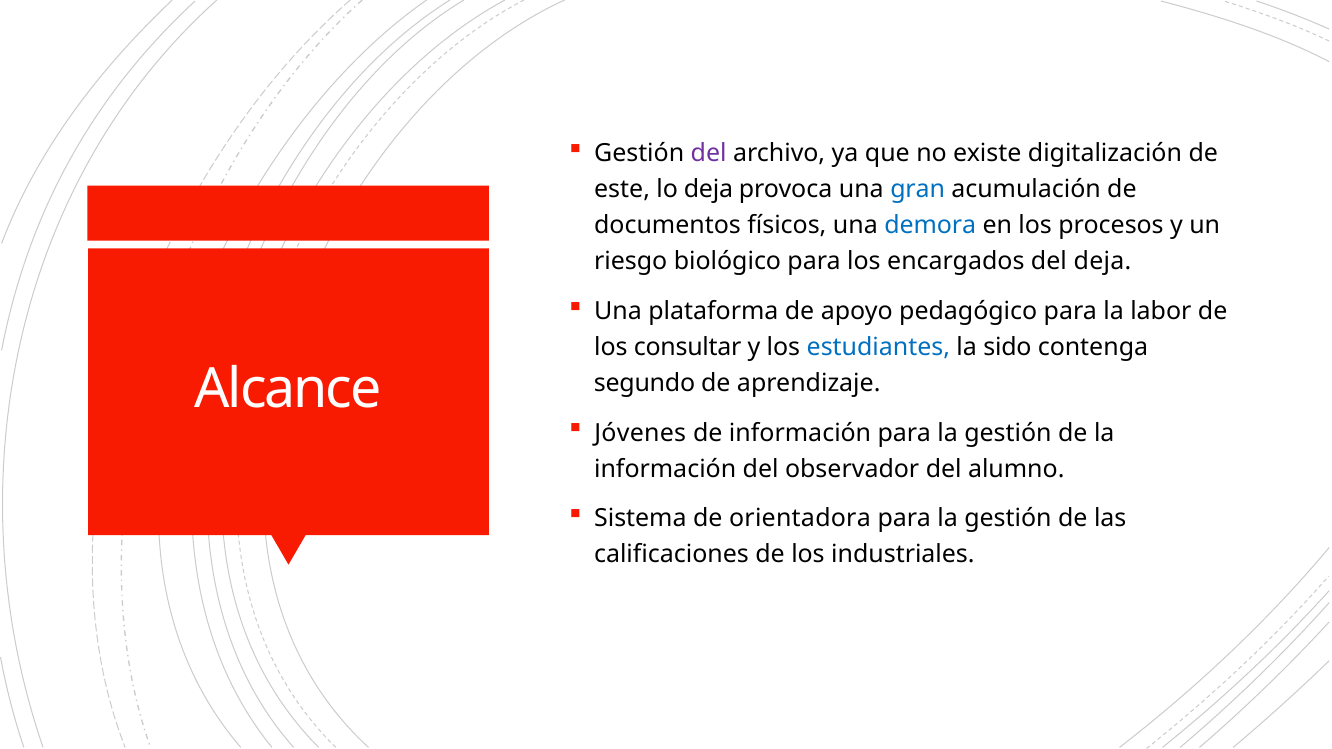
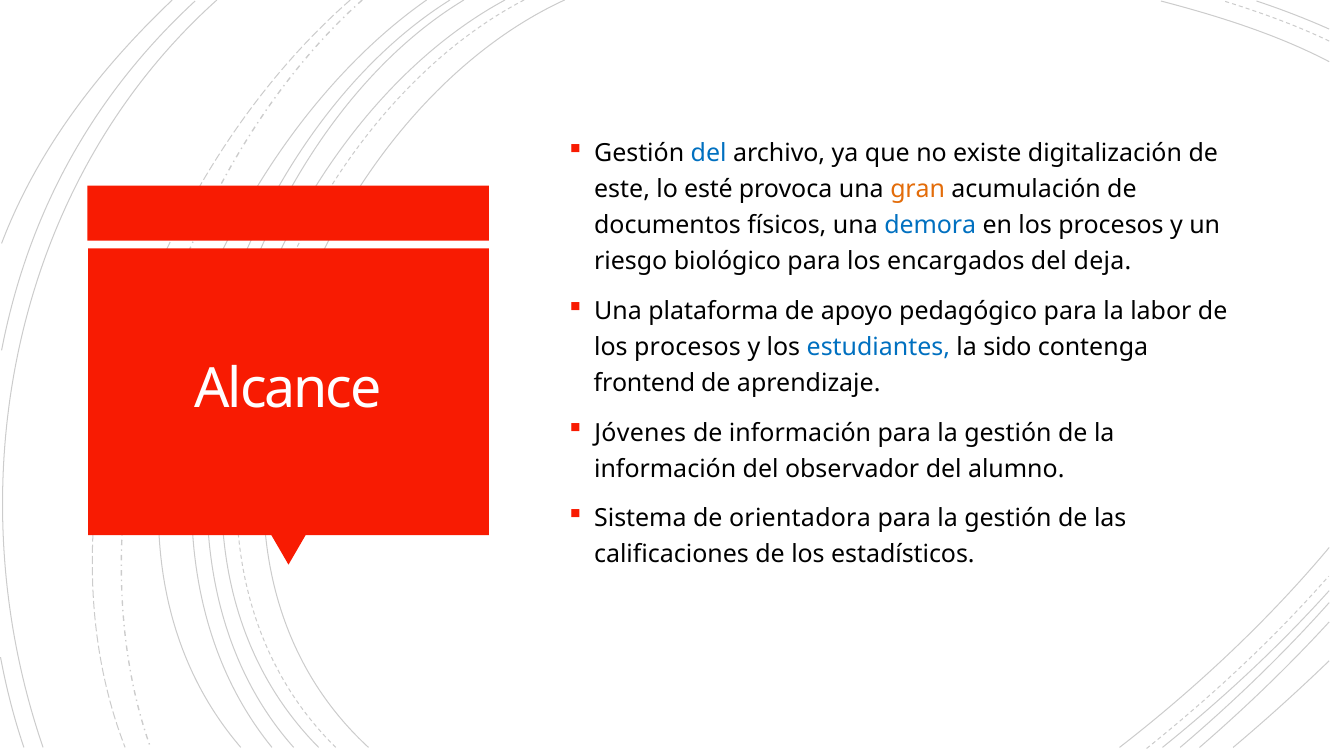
del at (709, 154) colour: purple -> blue
lo deja: deja -> esté
gran colour: blue -> orange
consultar at (688, 347): consultar -> procesos
segundo: segundo -> frontend
industriales: industriales -> estadísticos
